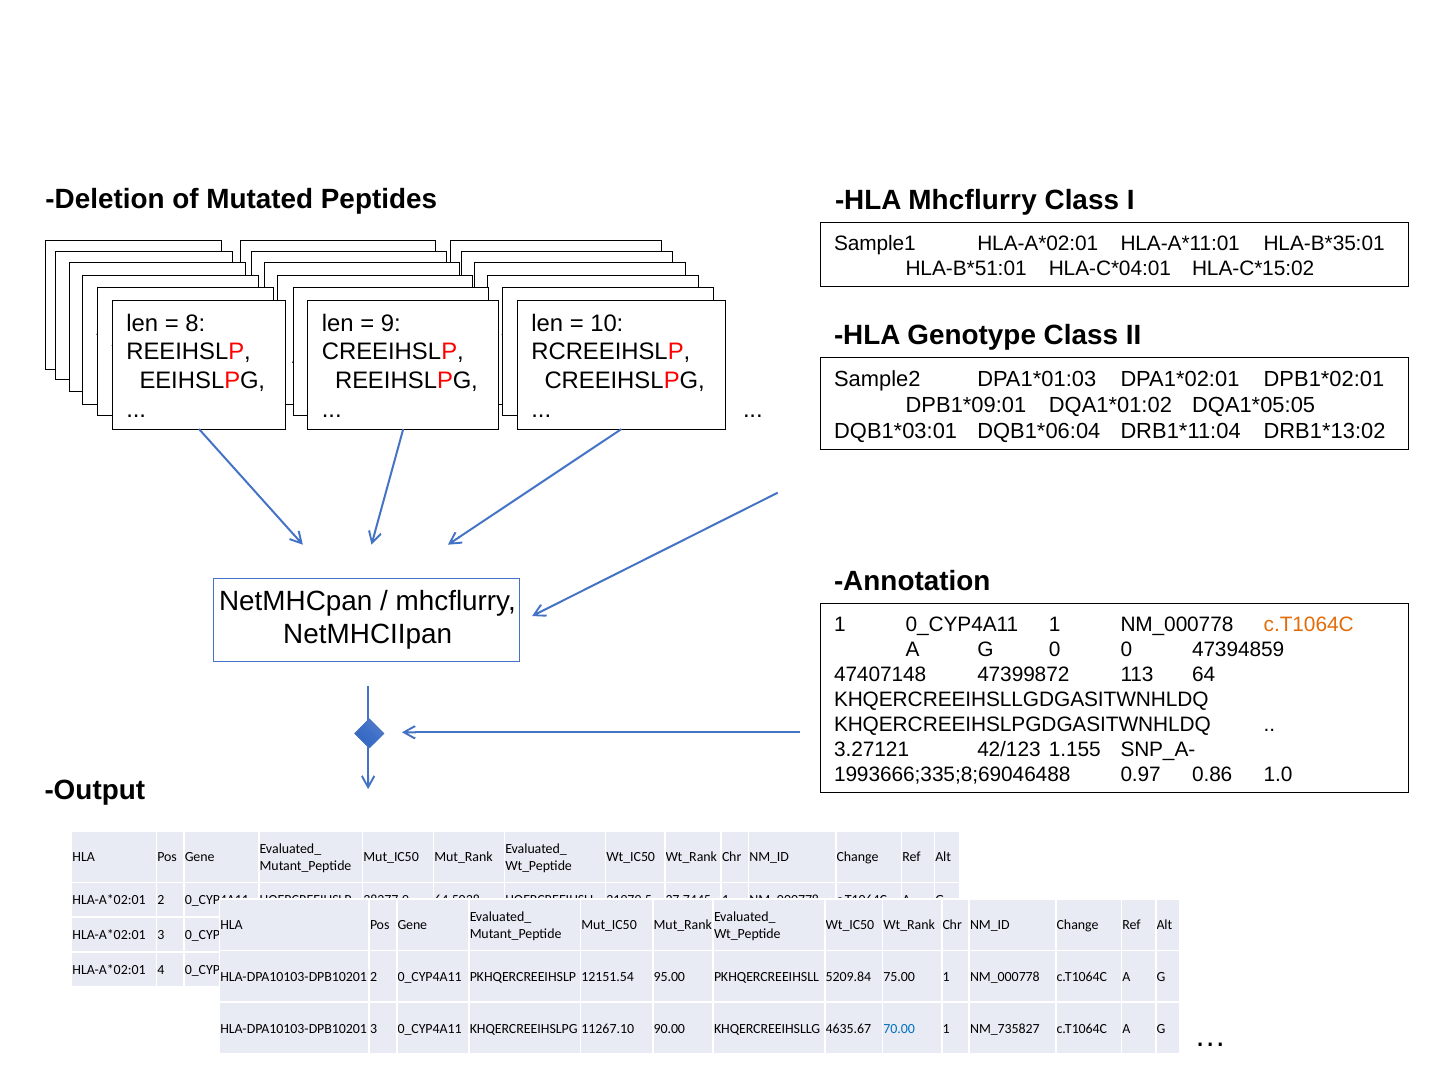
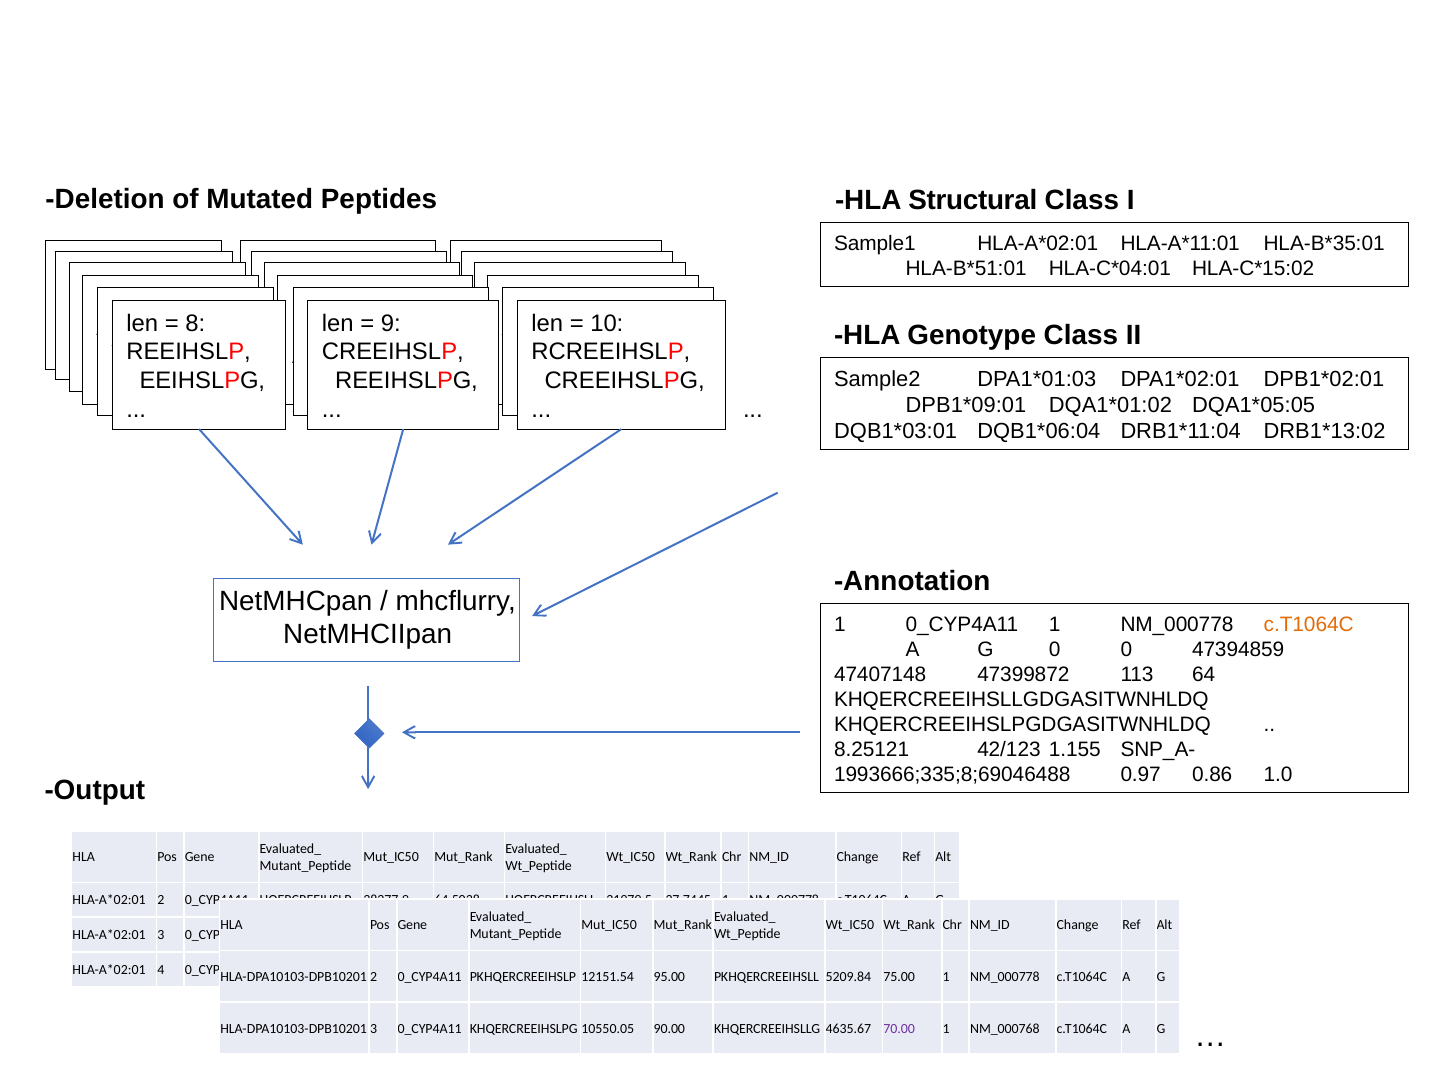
HLA Mhcflurry: Mhcflurry -> Structural
3.27121: 3.27121 -> 8.25121
11267.10: 11267.10 -> 10550.05
70.00 colour: blue -> purple
NM_735827: NM_735827 -> NM_000768
